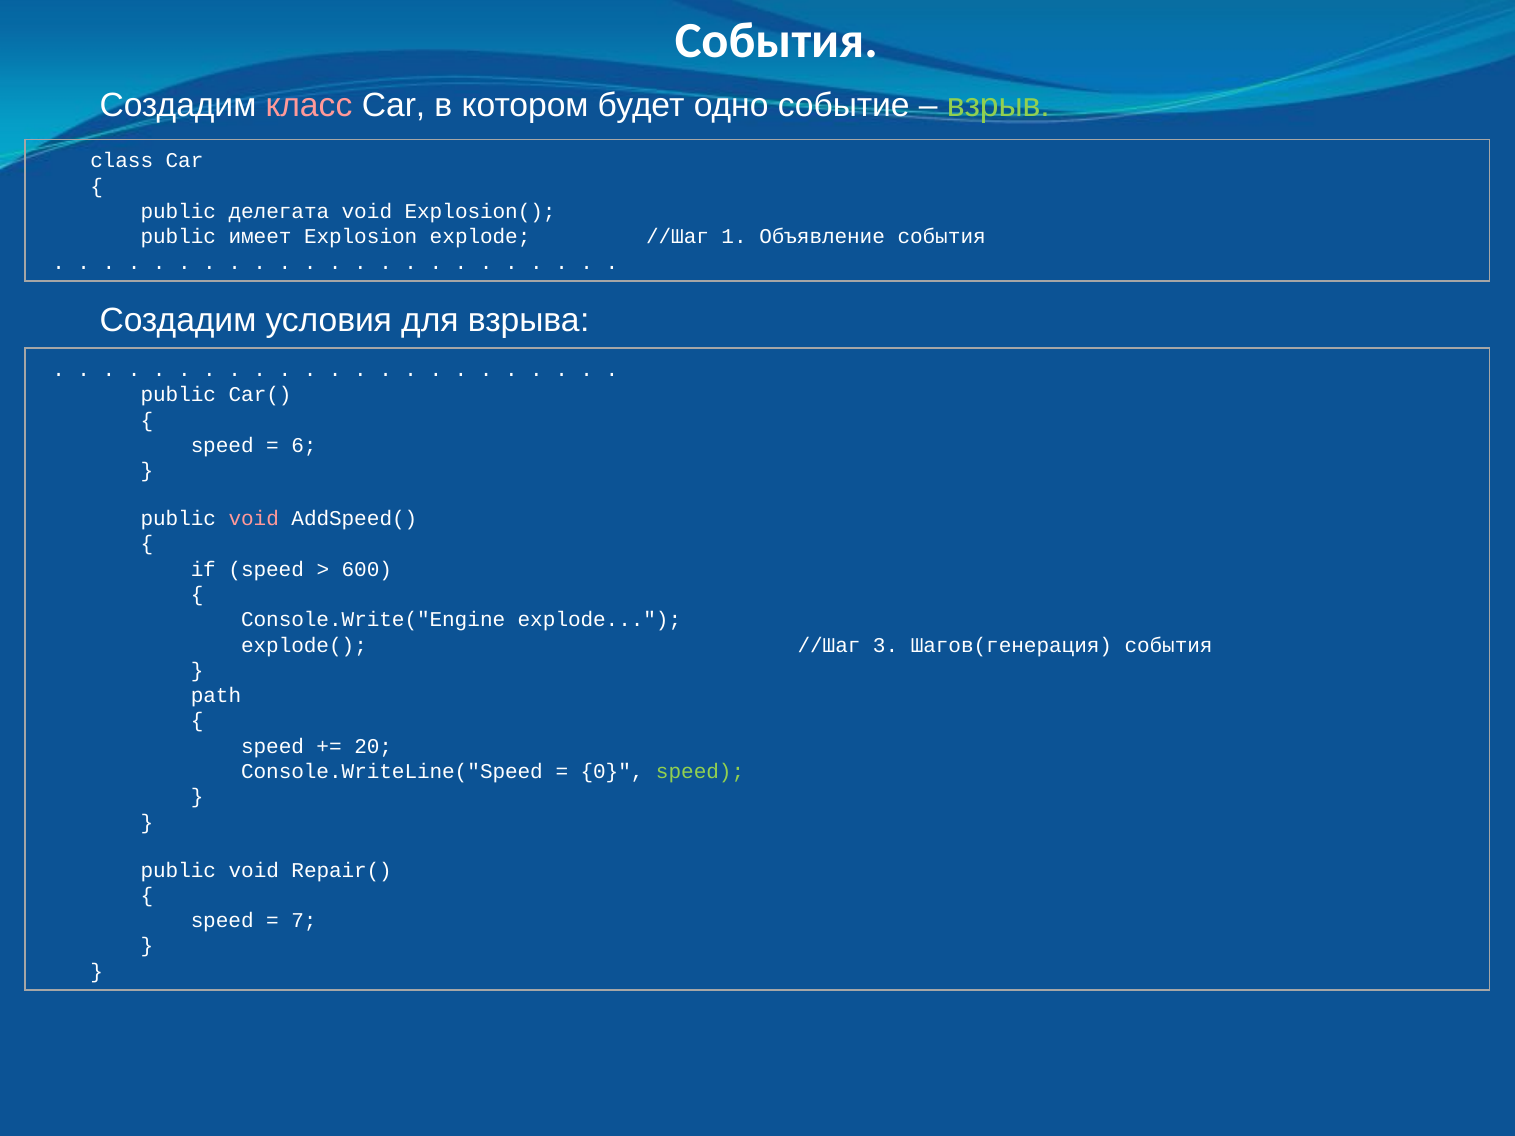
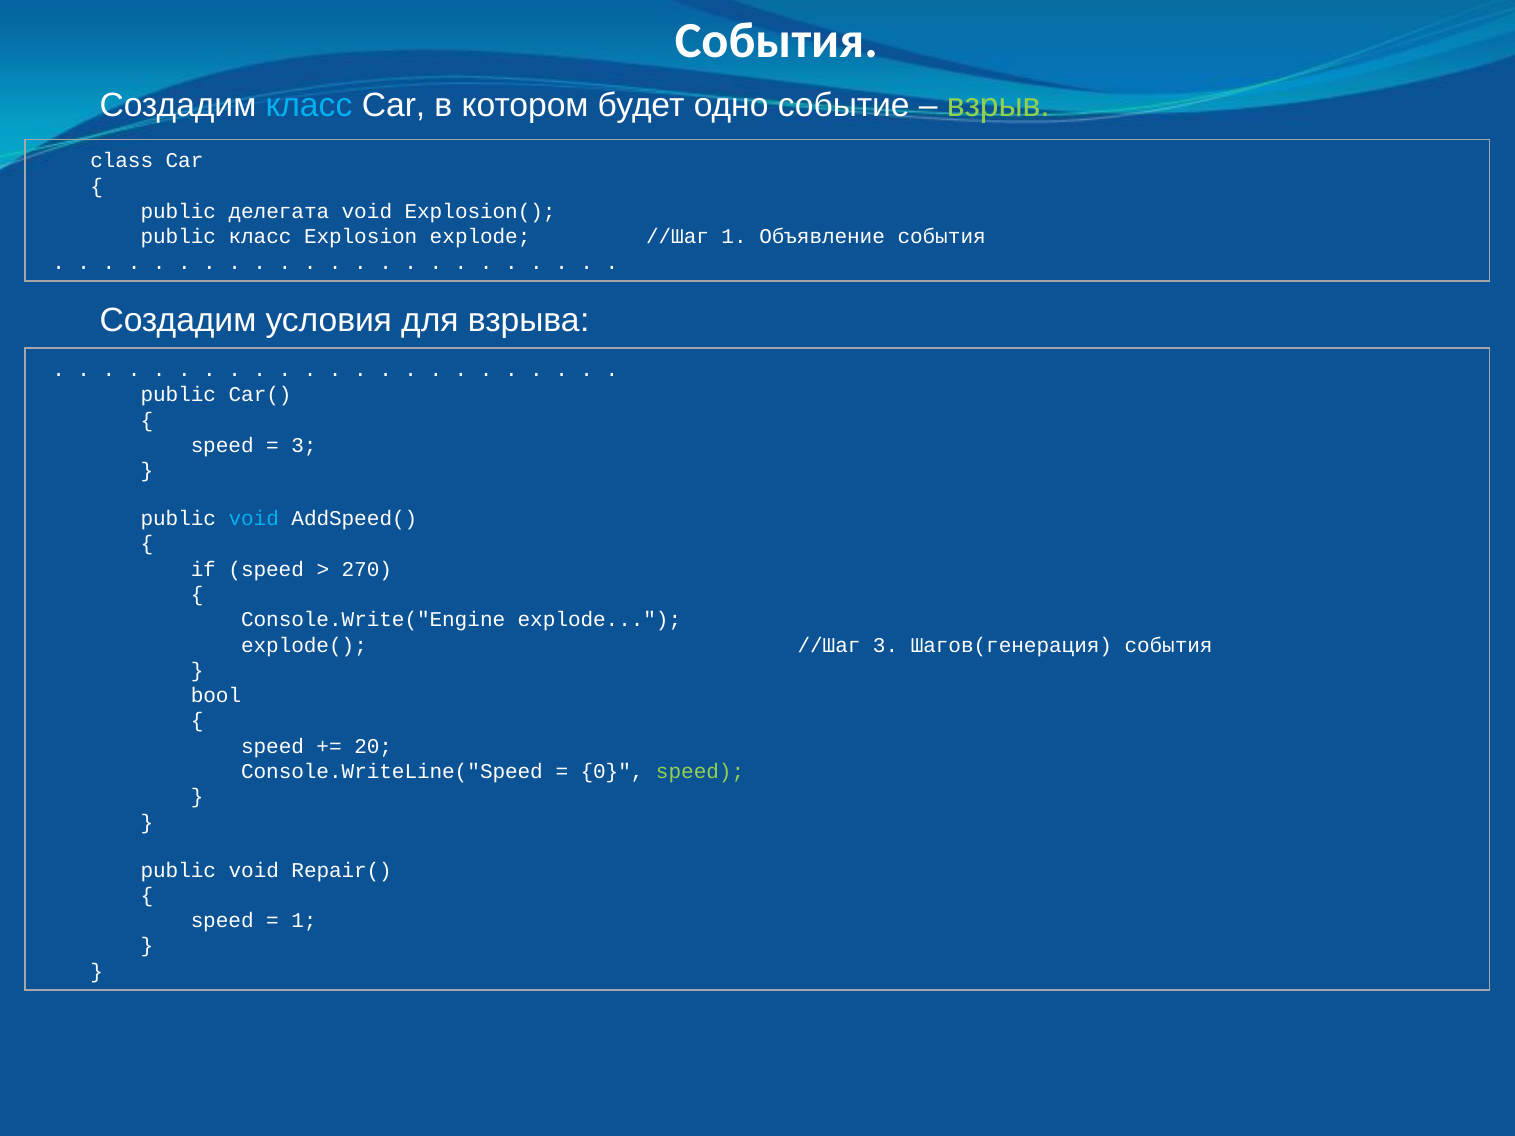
класс at (309, 106) colour: pink -> light blue
public имеет: имеет -> класс
6 at (304, 445): 6 -> 3
void at (254, 519) colour: pink -> light blue
600: 600 -> 270
path: path -> bool
7 at (304, 921): 7 -> 1
